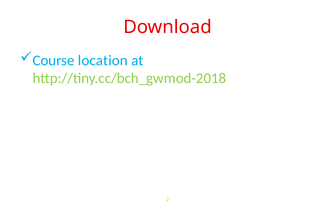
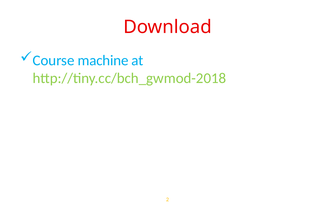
location: location -> machine
